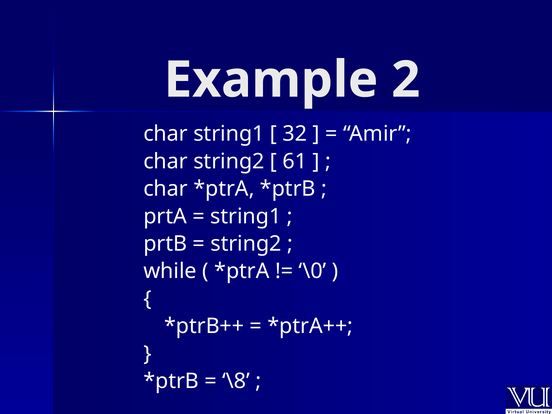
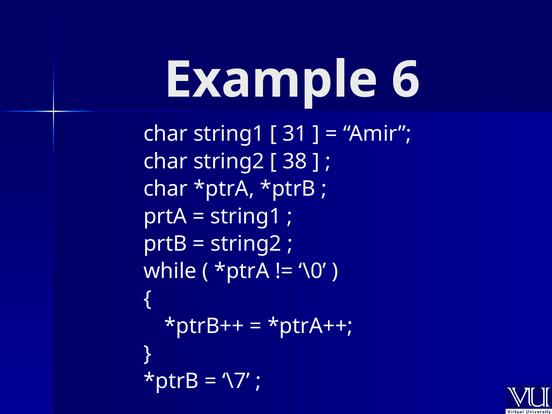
2: 2 -> 6
32: 32 -> 31
61: 61 -> 38
\8: \8 -> \7
